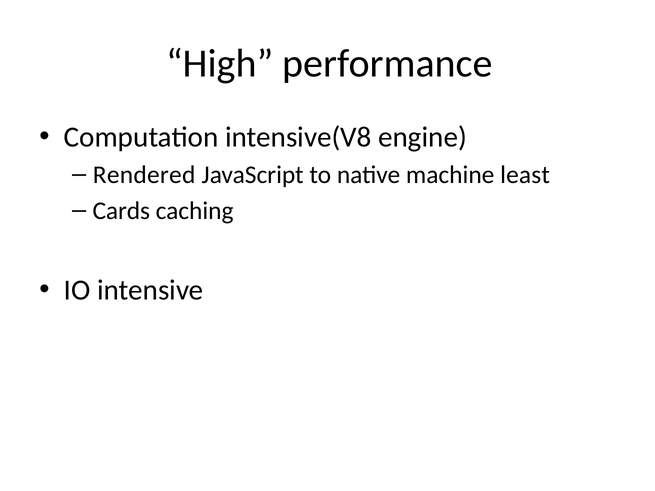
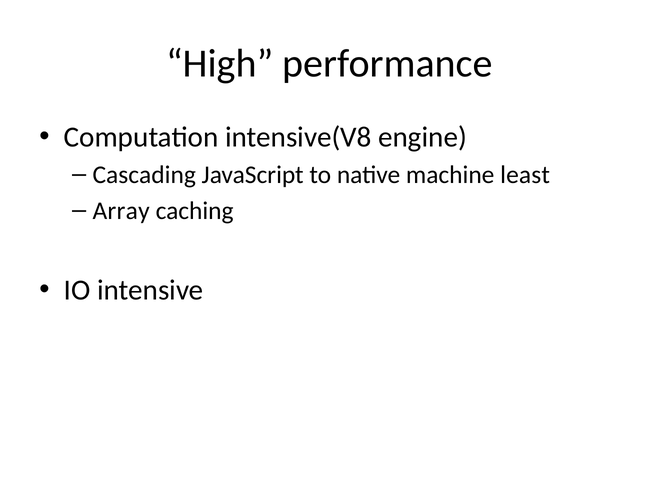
Rendered: Rendered -> Cascading
Cards: Cards -> Array
